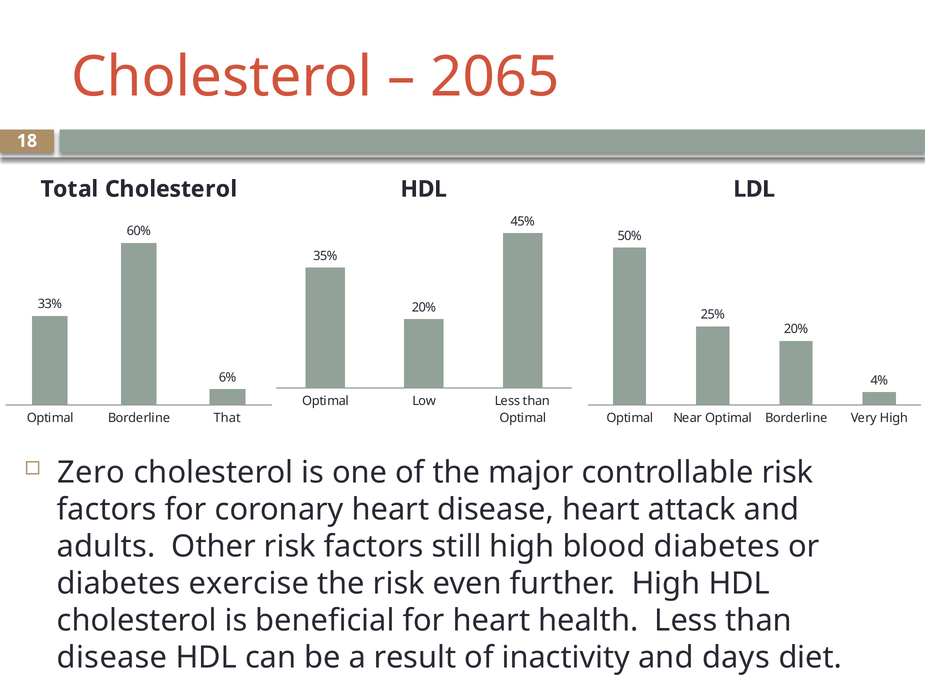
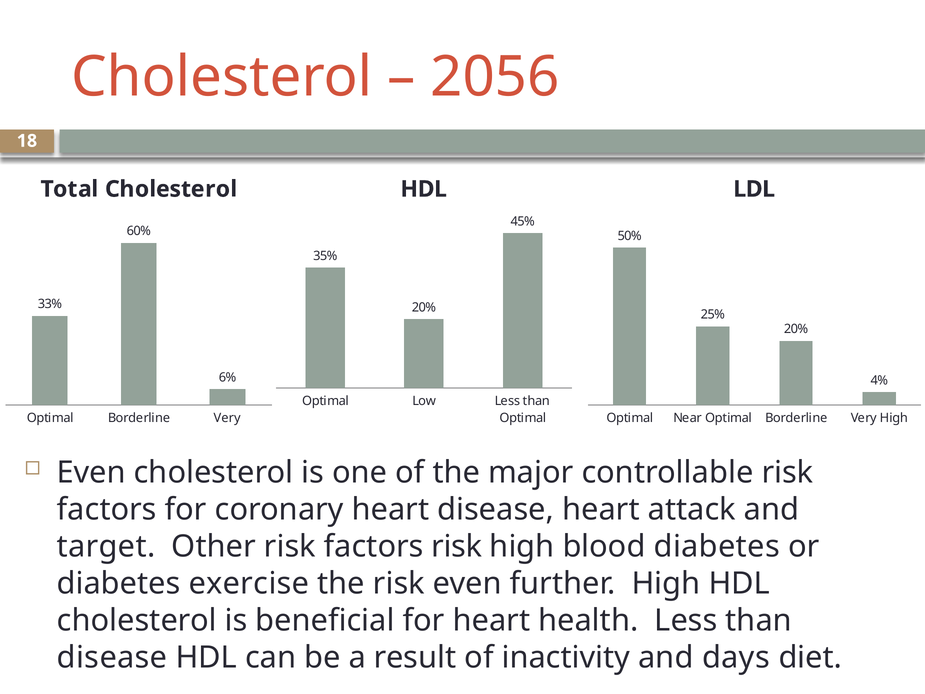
2065: 2065 -> 2056
That at (227, 418): That -> Very
Zero at (91, 472): Zero -> Even
adults: adults -> target
factors still: still -> risk
